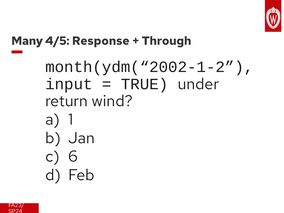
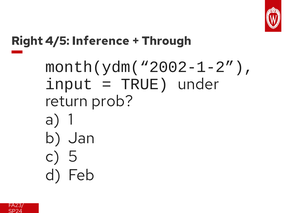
Many: Many -> Right
Response: Response -> Inference
wind: wind -> prob
6: 6 -> 5
